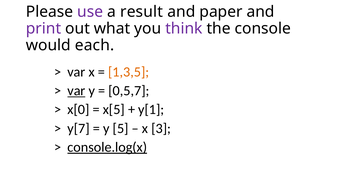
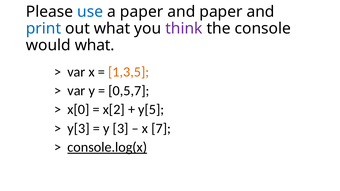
use colour: purple -> blue
a result: result -> paper
print colour: purple -> blue
would each: each -> what
var at (76, 91) underline: present -> none
x[5: x[5 -> x[2
y[1: y[1 -> y[5
y[7: y[7 -> y[3
5: 5 -> 3
3: 3 -> 7
